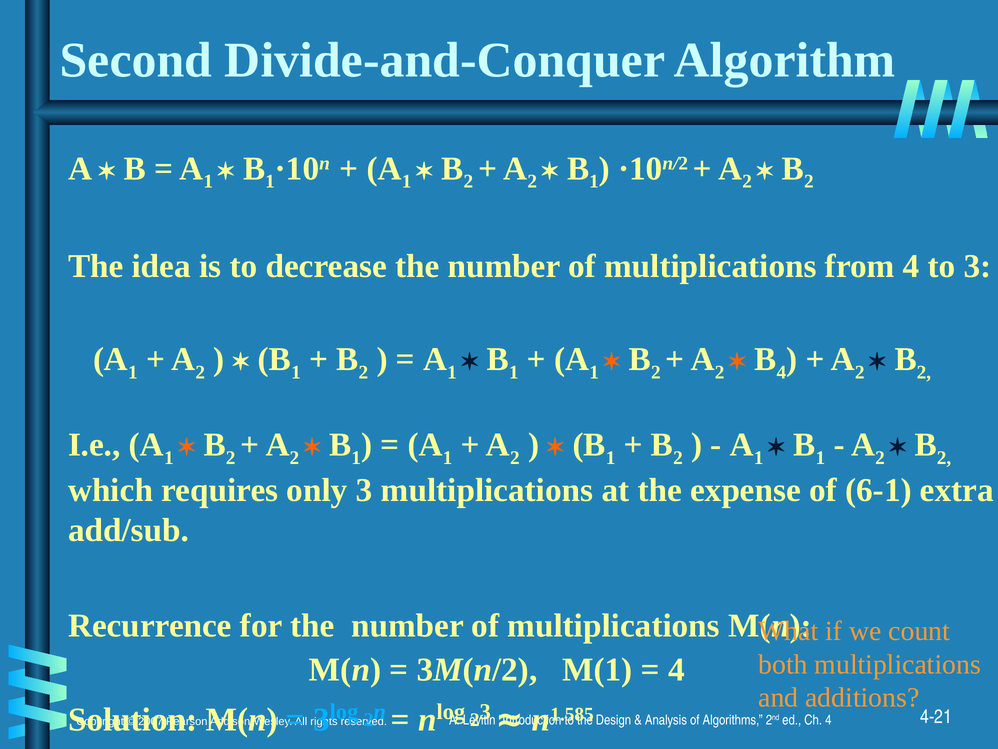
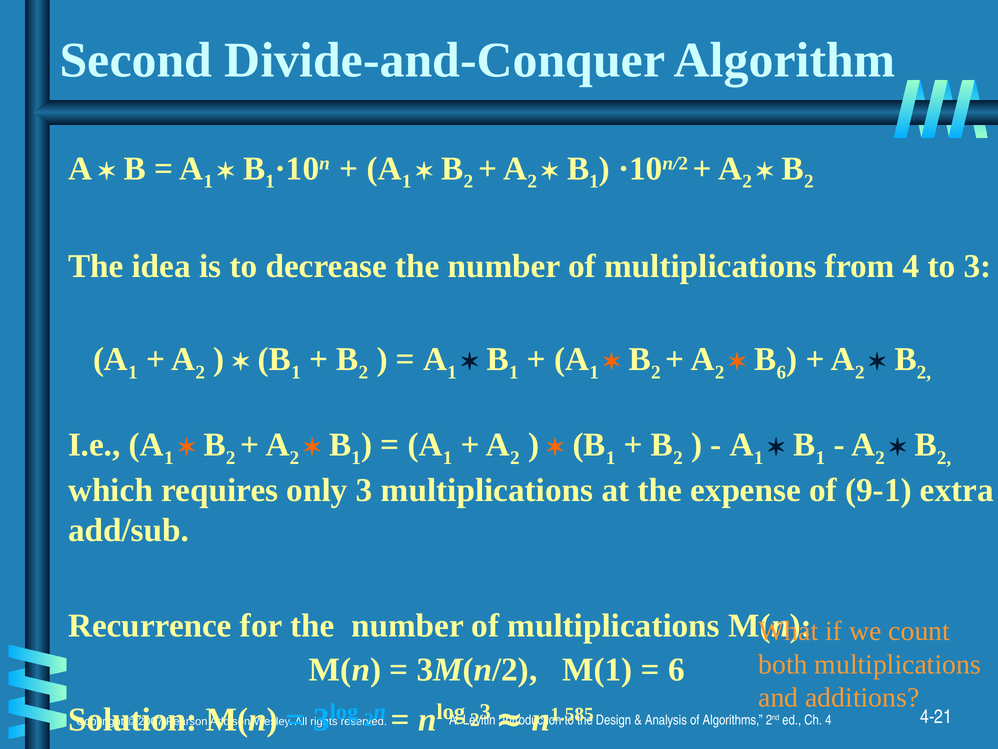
B 4: 4 -> 6
6-1: 6-1 -> 9-1
4 at (676, 669): 4 -> 6
